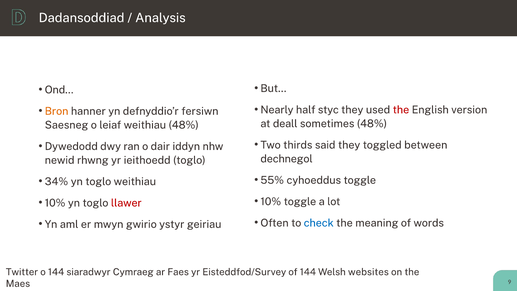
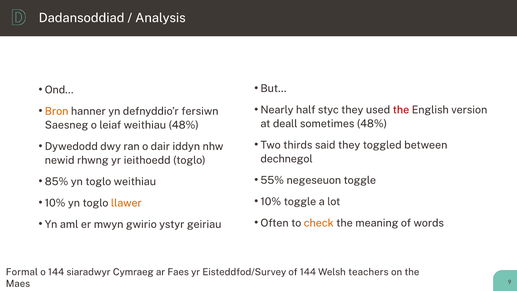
cyhoeddus: cyhoeddus -> negeseuon
34%: 34% -> 85%
llawer colour: red -> orange
check colour: blue -> orange
Twitter: Twitter -> Formal
websites: websites -> teachers
